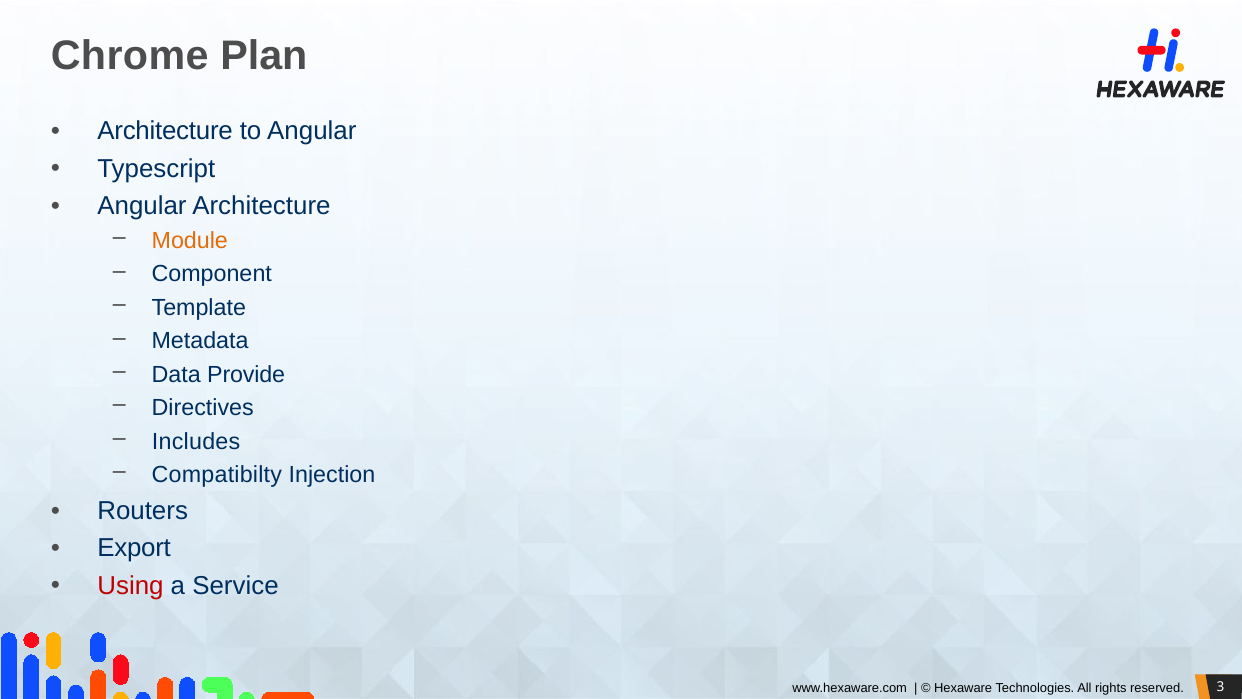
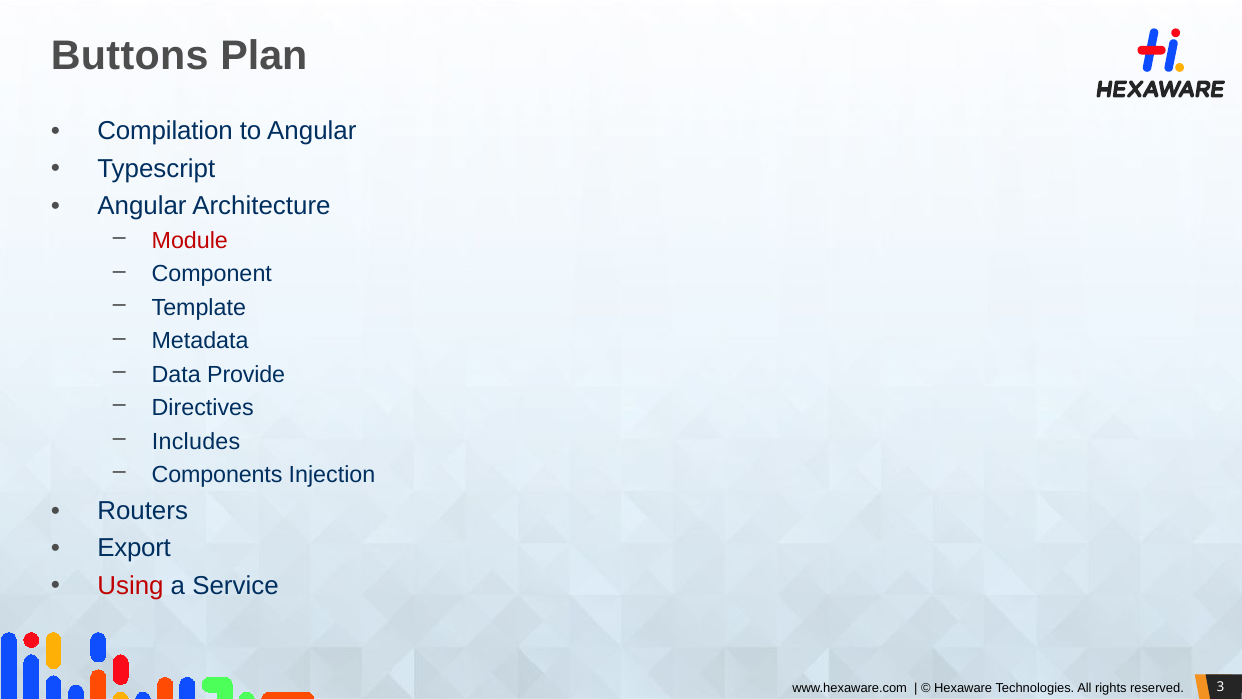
Chrome: Chrome -> Buttons
Architecture at (165, 131): Architecture -> Compilation
Module colour: orange -> red
Compatibilty: Compatibilty -> Components
